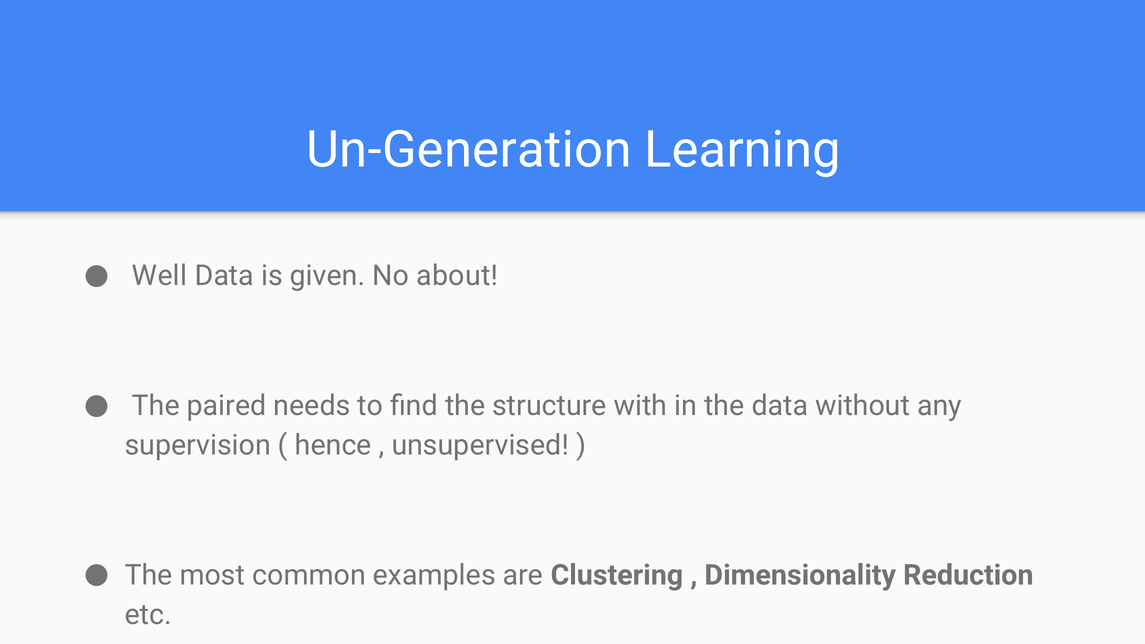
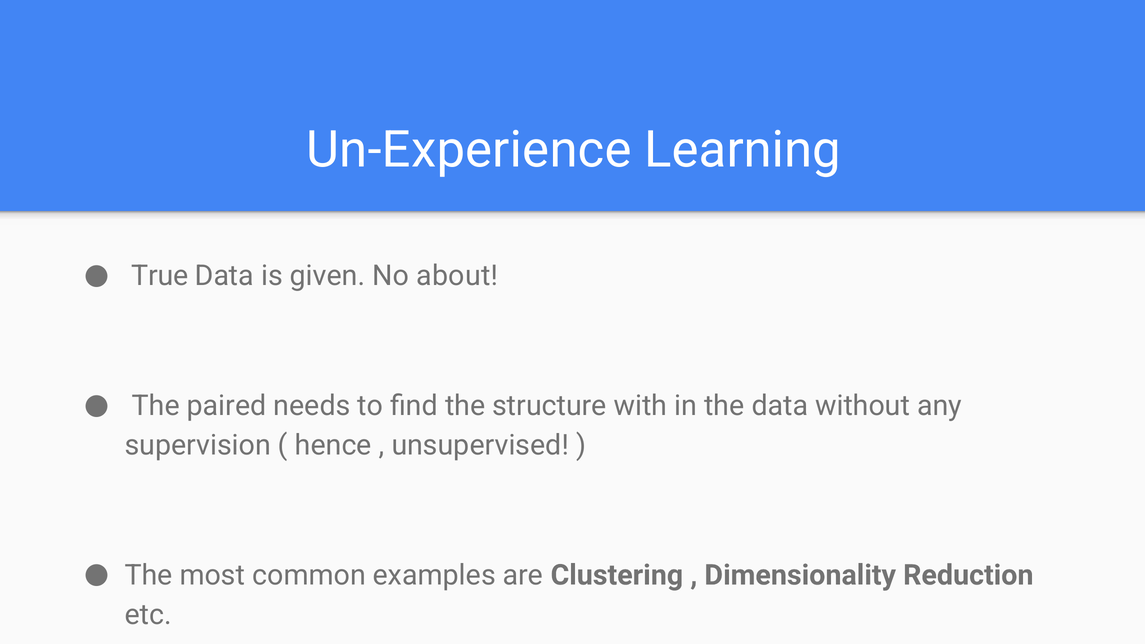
Un-Generation: Un-Generation -> Un-Experience
Well: Well -> True
